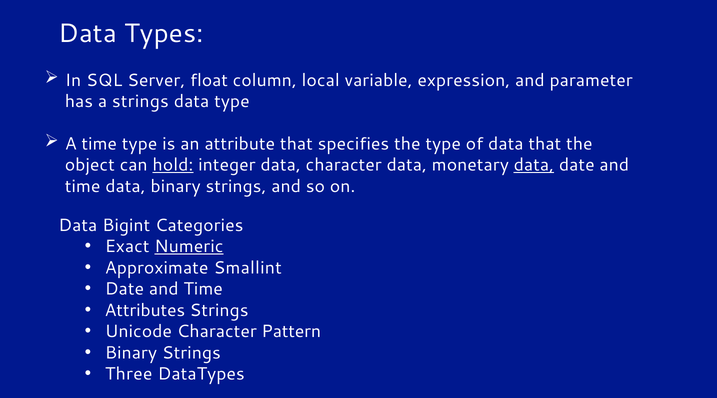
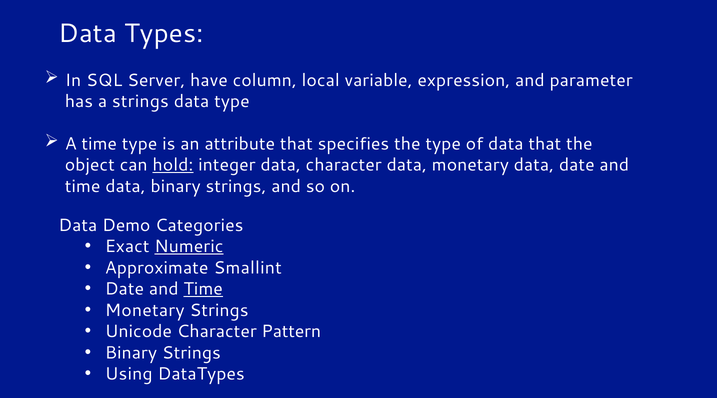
float: float -> have
data at (534, 165) underline: present -> none
Bigint: Bigint -> Demo
Time at (203, 289) underline: none -> present
Attributes at (145, 310): Attributes -> Monetary
Three: Three -> Using
